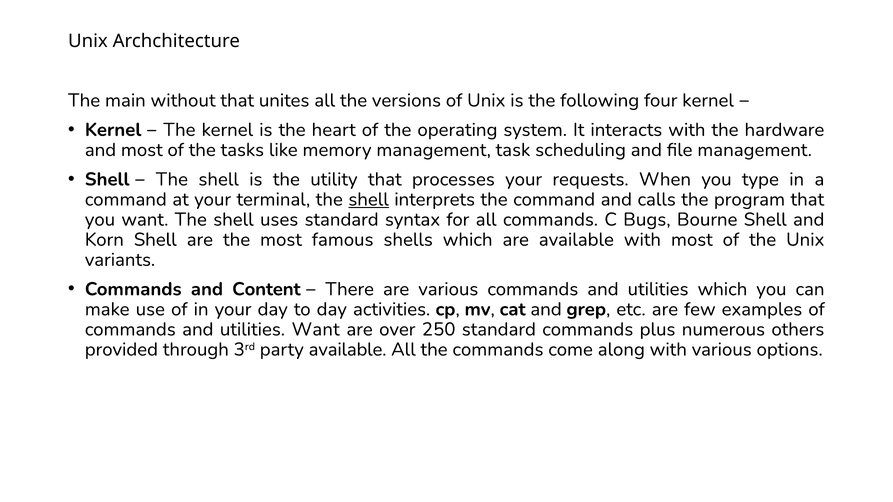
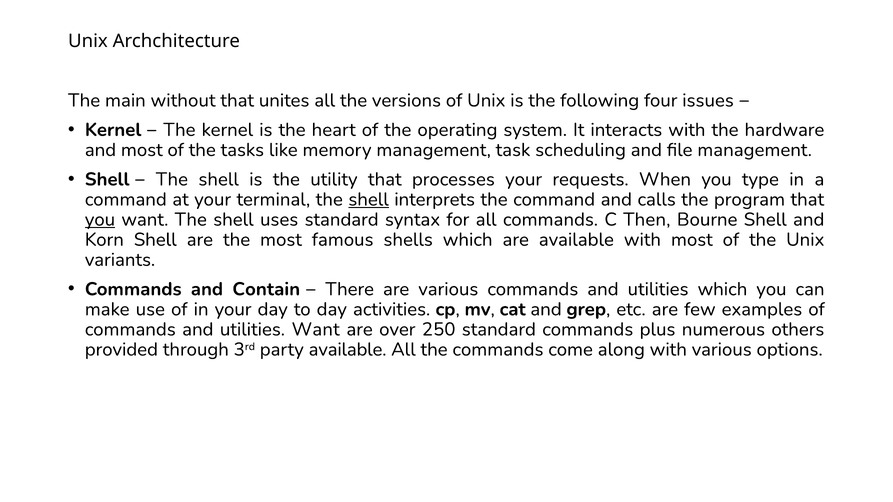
four kernel: kernel -> issues
you at (100, 220) underline: none -> present
Bugs: Bugs -> Then
Content: Content -> Contain
